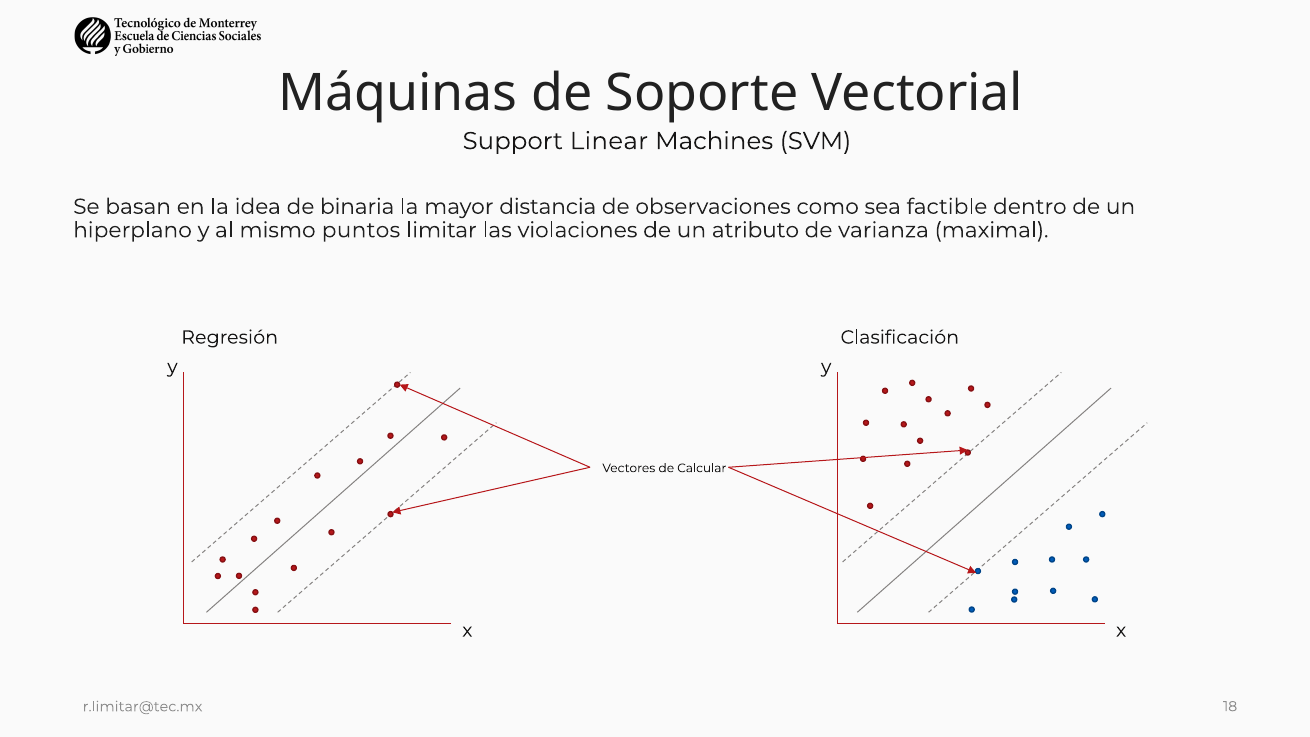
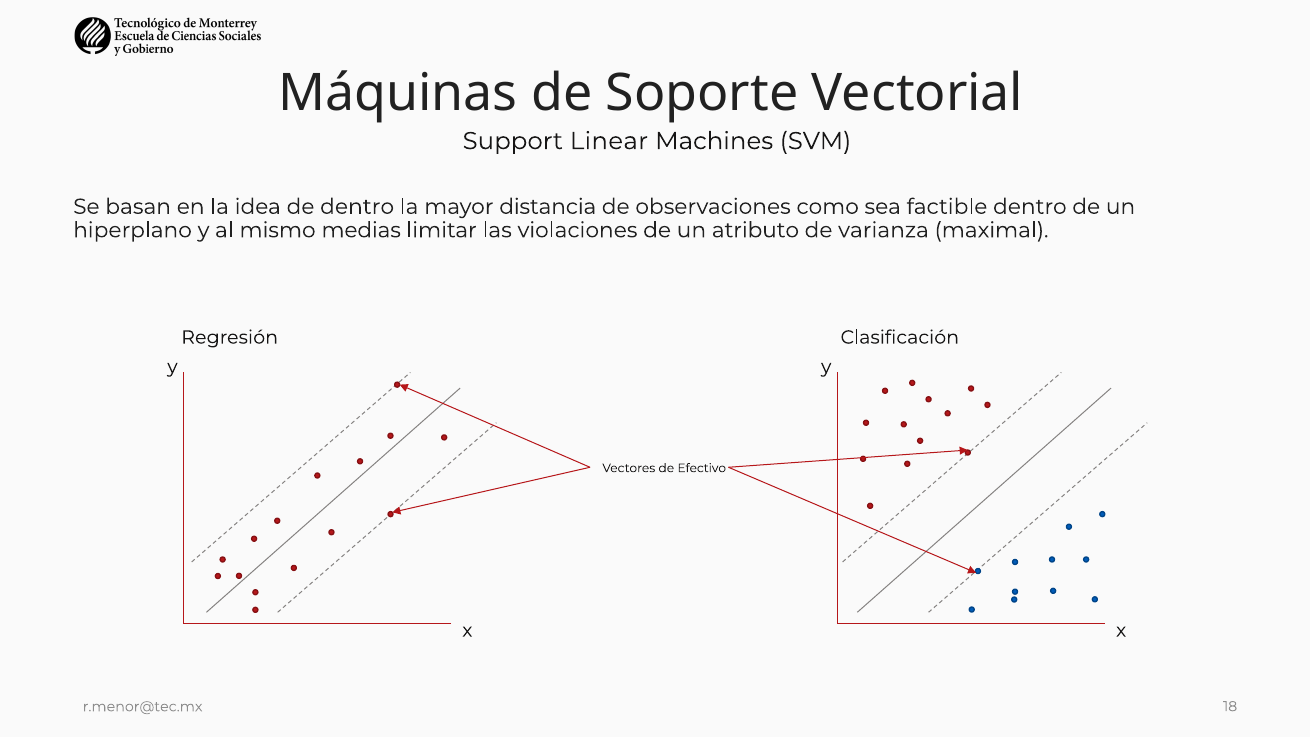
de binaria: binaria -> dentro
puntos: puntos -> medias
Calcular: Calcular -> Efectivo
r.limitar@tec.mx: r.limitar@tec.mx -> r.menor@tec.mx
